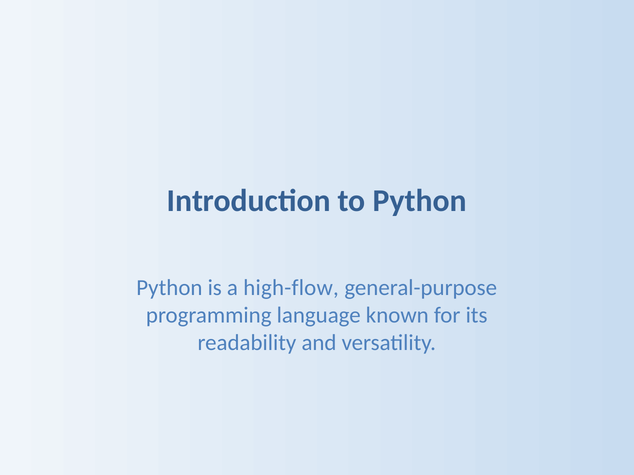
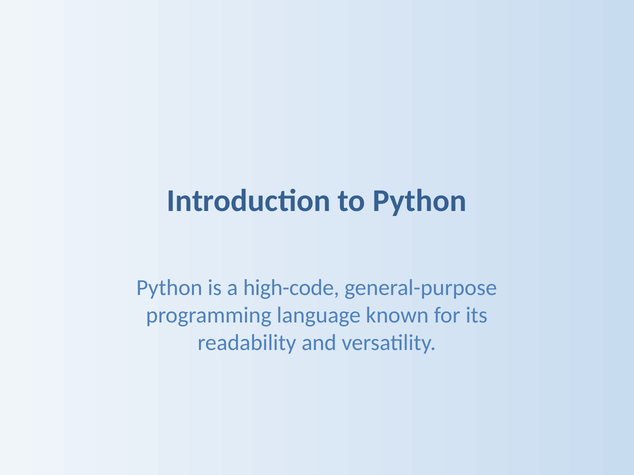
high-flow: high-flow -> high-code
